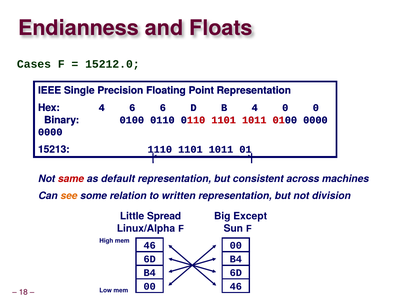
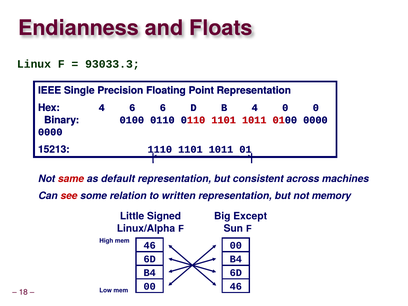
Cases: Cases -> Linux
15212.0: 15212.0 -> 93033.3
see colour: orange -> red
division: division -> memory
Spread: Spread -> Signed
